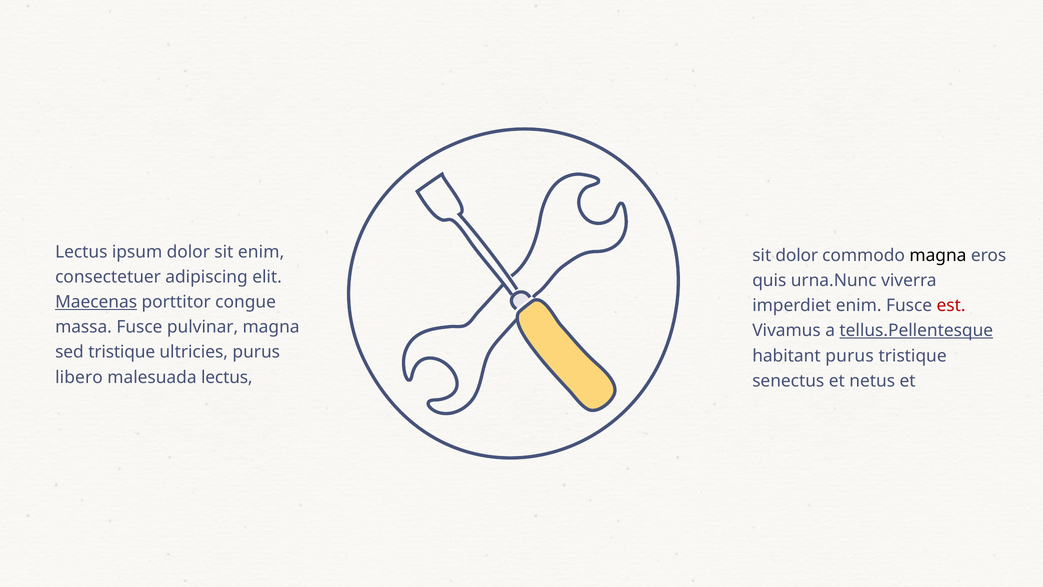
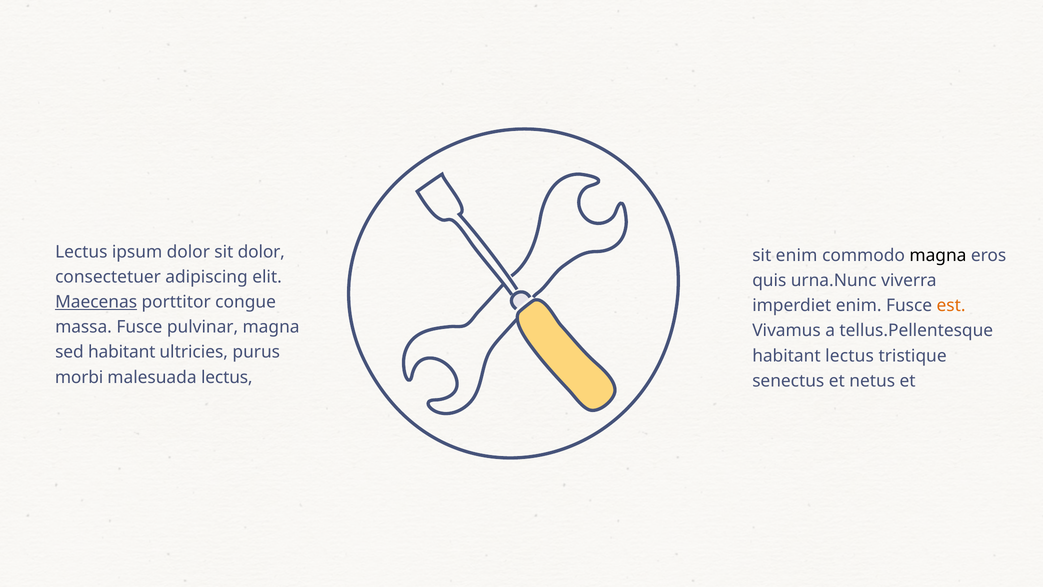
sit enim: enim -> dolor
sit dolor: dolor -> enim
est colour: red -> orange
tellus.Pellentesque underline: present -> none
sed tristique: tristique -> habitant
habitant purus: purus -> lectus
libero: libero -> morbi
